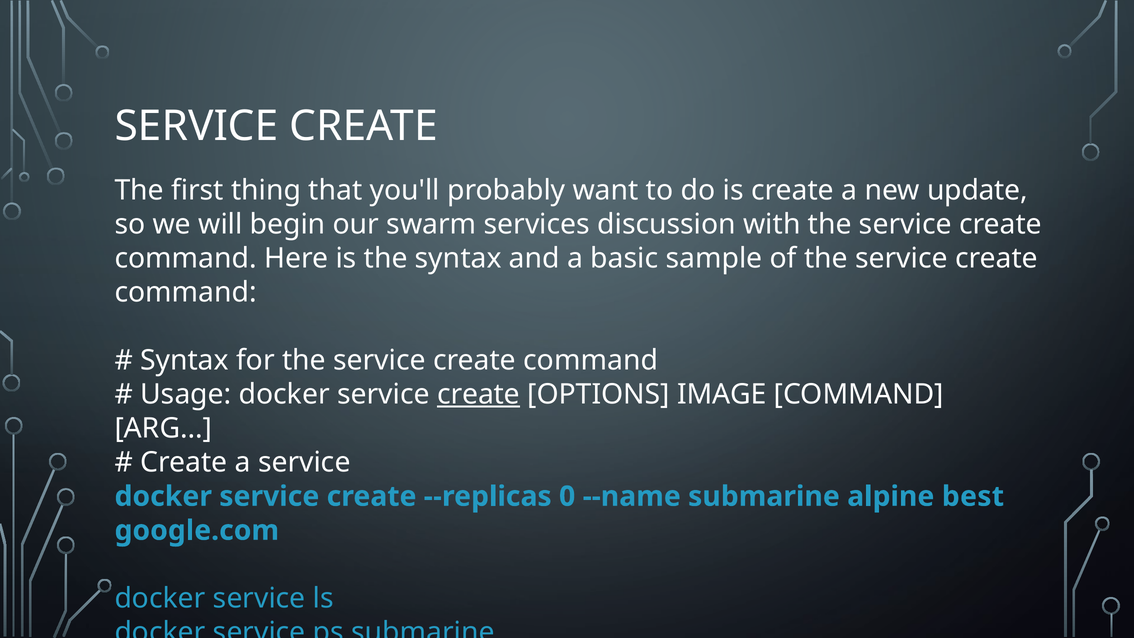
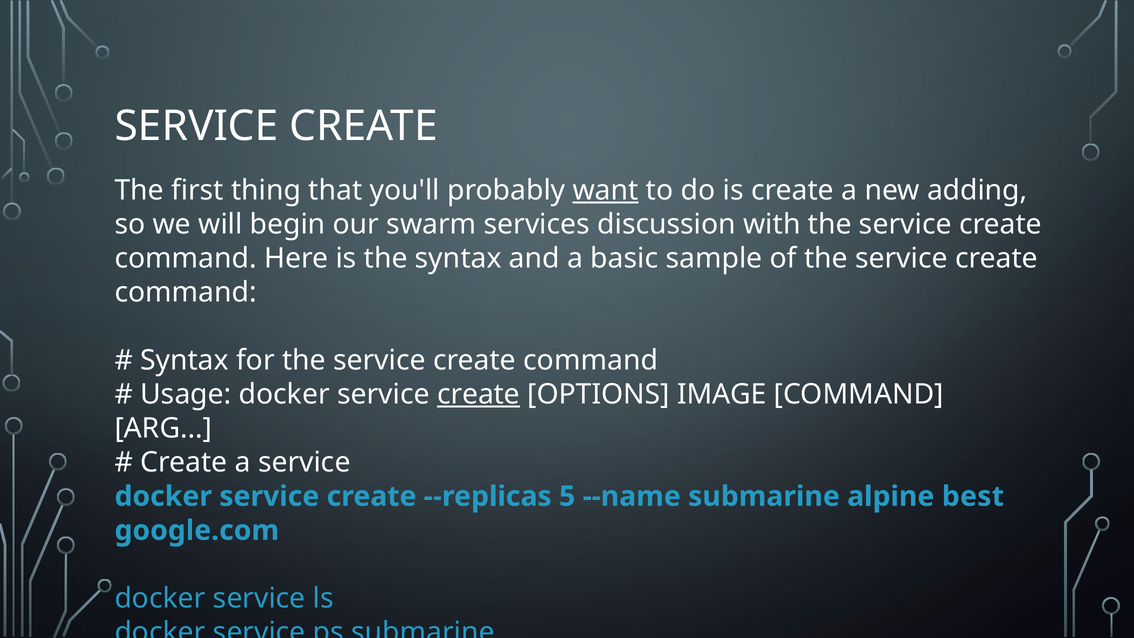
want underline: none -> present
update: update -> adding
0: 0 -> 5
